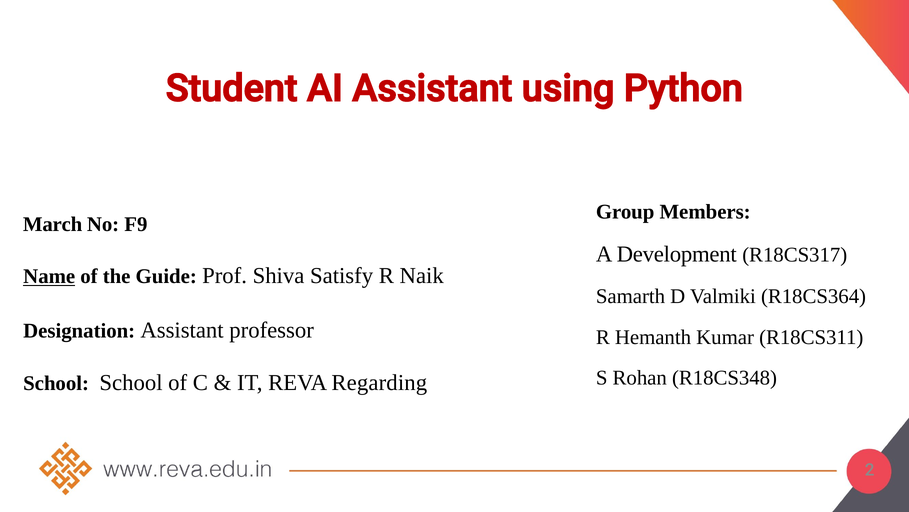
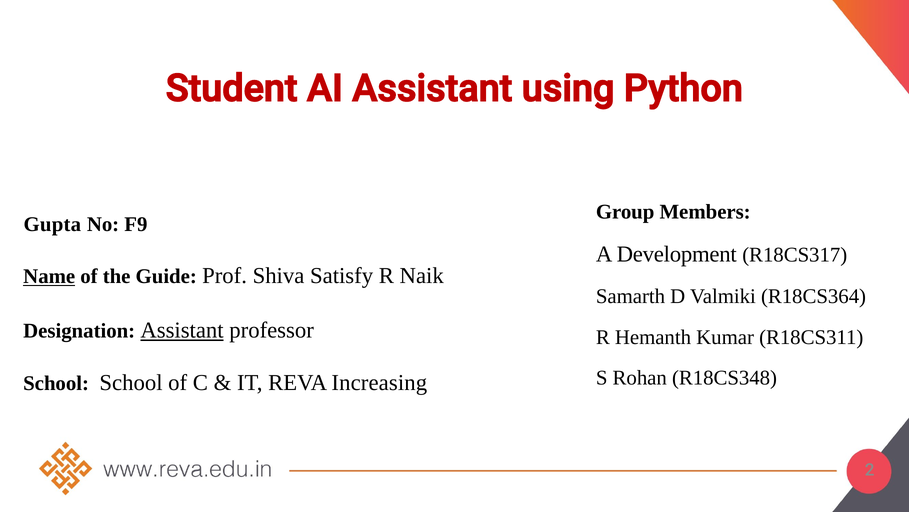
March: March -> Gupta
Assistant at (182, 330) underline: none -> present
Regarding: Regarding -> Increasing
